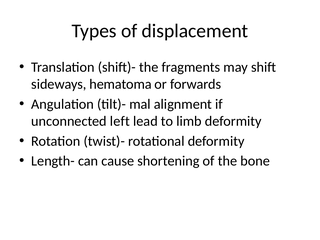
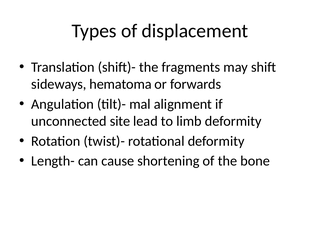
left: left -> site
